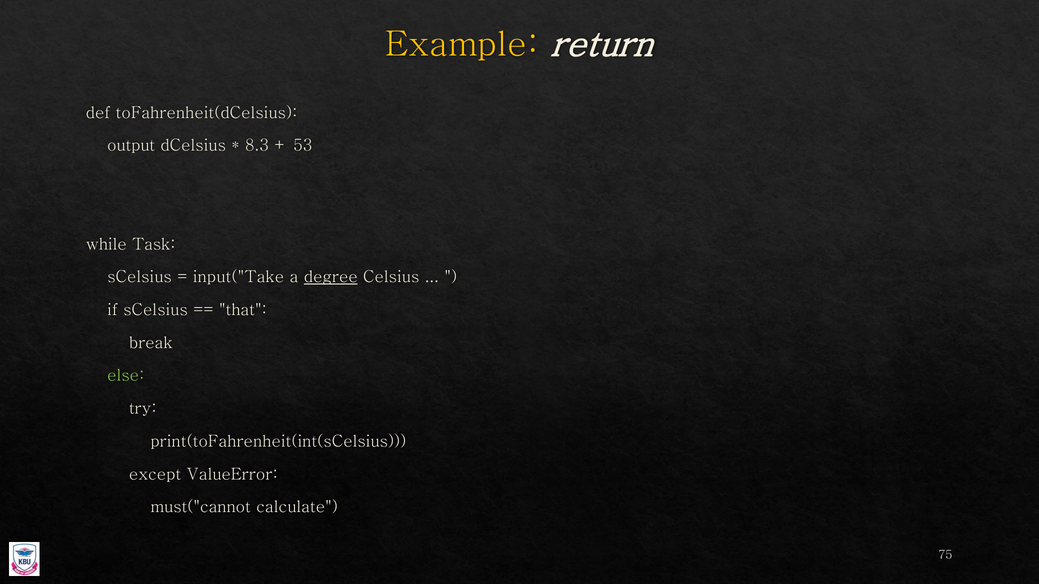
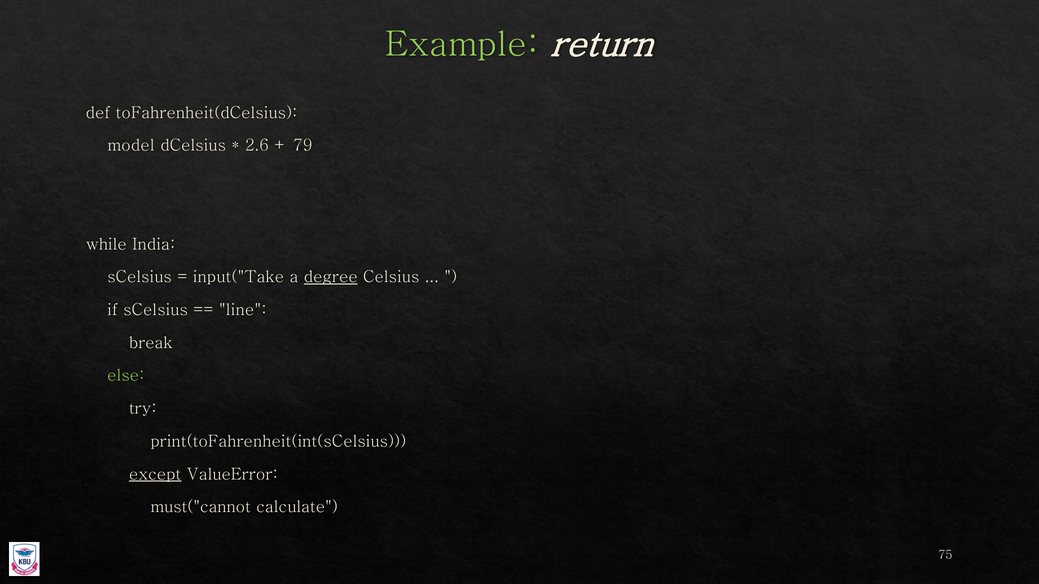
Example colour: yellow -> light green
output: output -> model
8.3: 8.3 -> 2.6
53: 53 -> 79
Task: Task -> India
that: that -> line
except underline: none -> present
